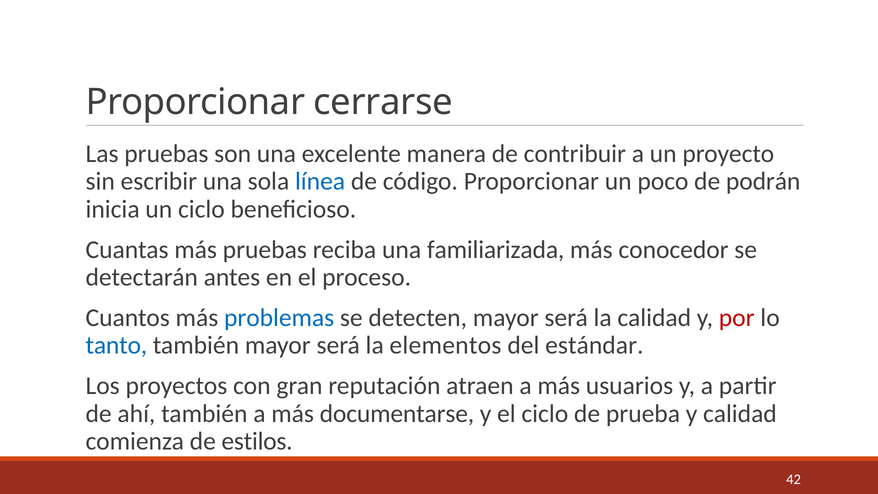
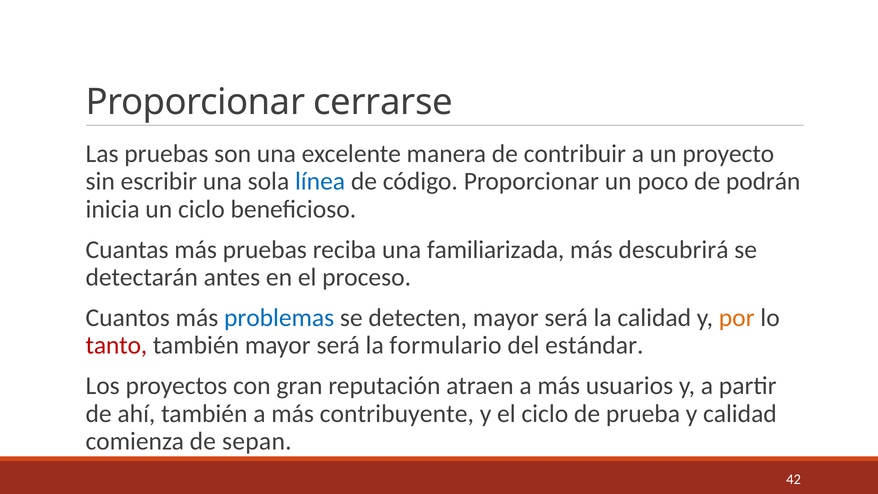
conocedor: conocedor -> descubrirá
por colour: red -> orange
tanto colour: blue -> red
elementos: elementos -> formulario
documentarse: documentarse -> contribuyente
estilos: estilos -> sepan
